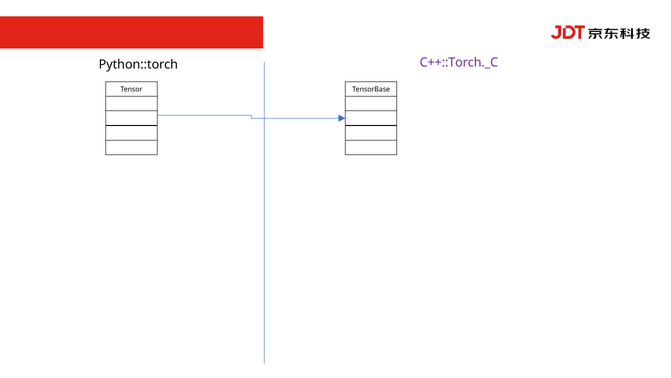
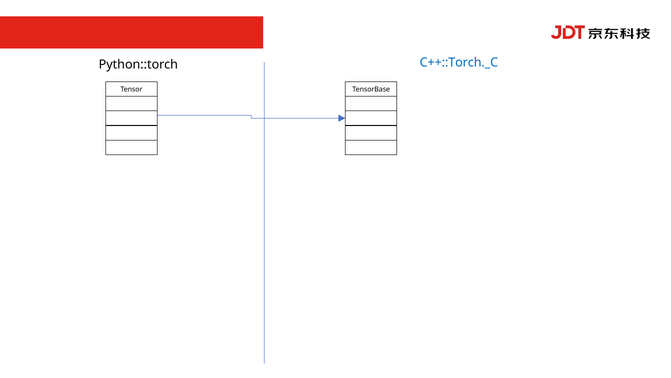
C++::Torch._C colour: purple -> blue
